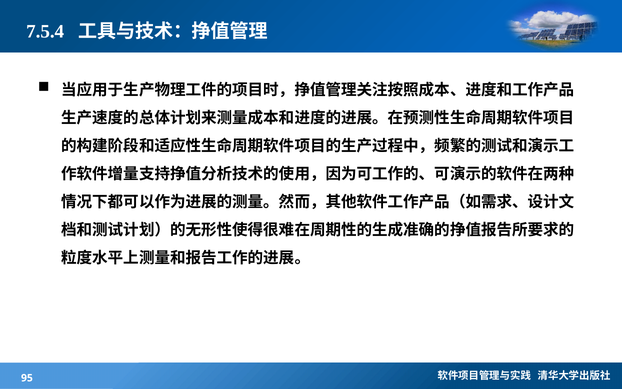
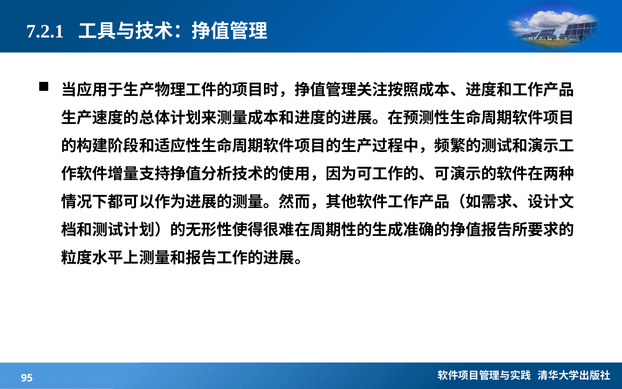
7.5.4: 7.5.4 -> 7.2.1
